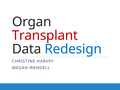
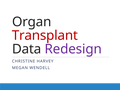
Redesign colour: blue -> purple
